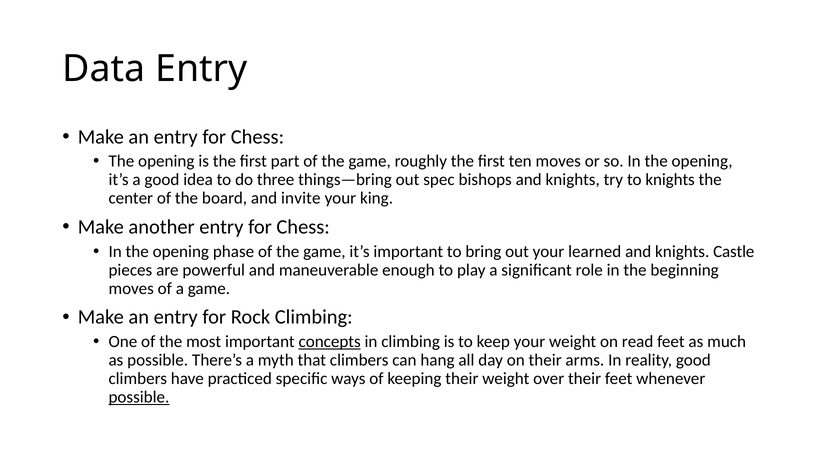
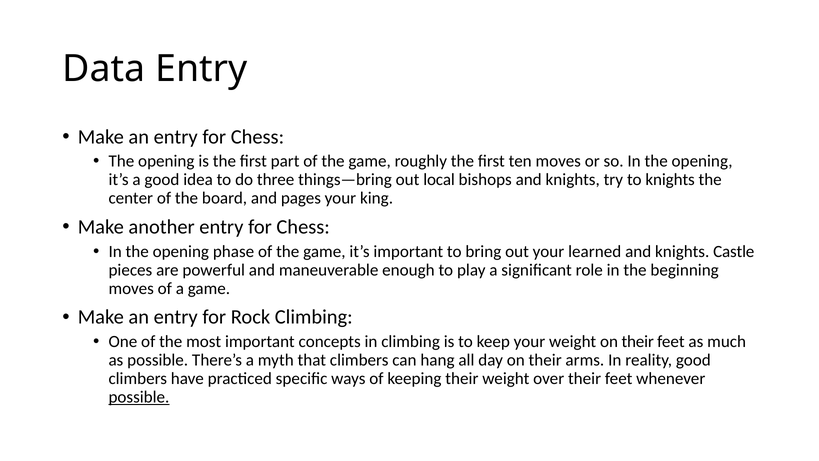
spec: spec -> local
invite: invite -> pages
concepts underline: present -> none
weight on read: read -> their
